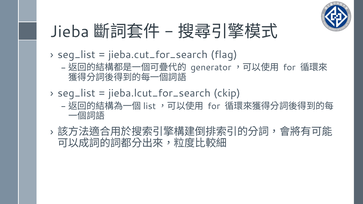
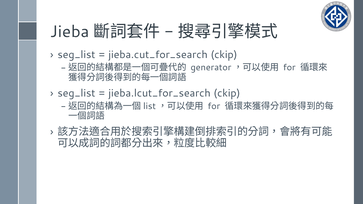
jieba.cut_for_search flag: flag -> ckip
